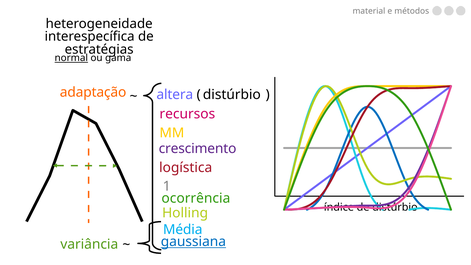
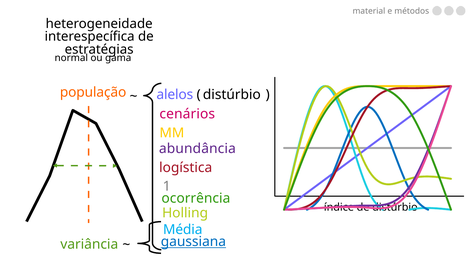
normal underline: present -> none
adaptação: adaptação -> população
altera: altera -> alelos
recursos: recursos -> cenários
crescimento: crescimento -> abundância
